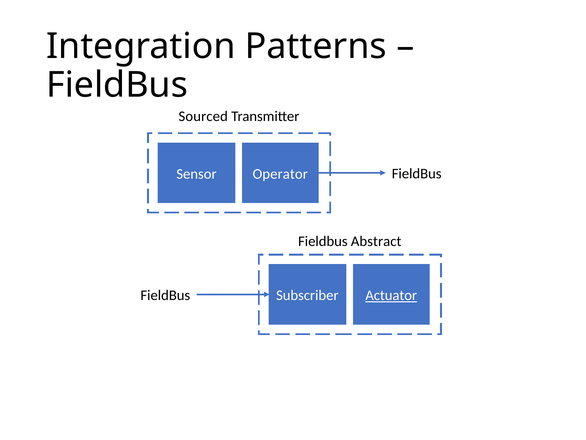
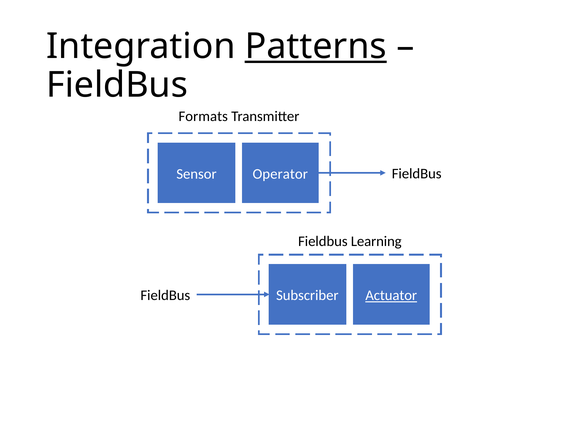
Patterns underline: none -> present
Sourced: Sourced -> Formats
Abstract: Abstract -> Learning
